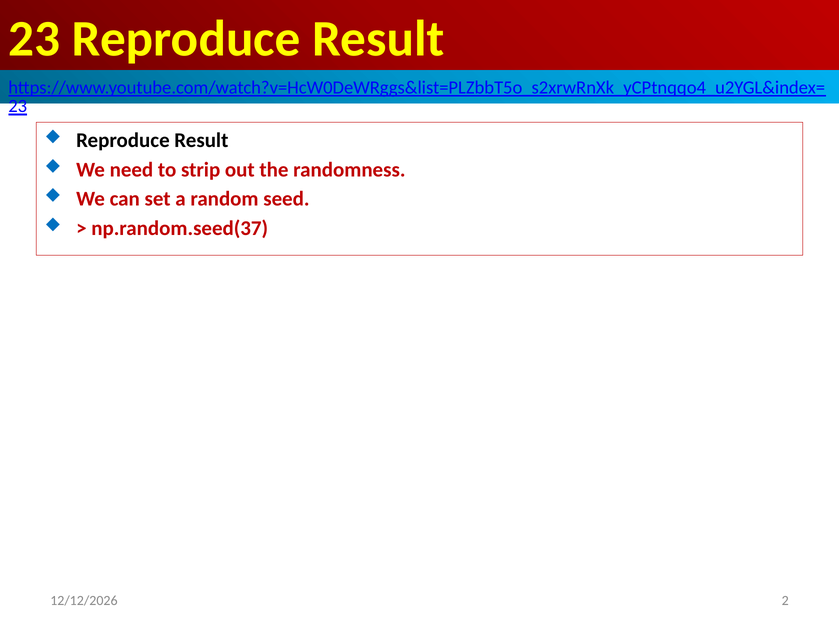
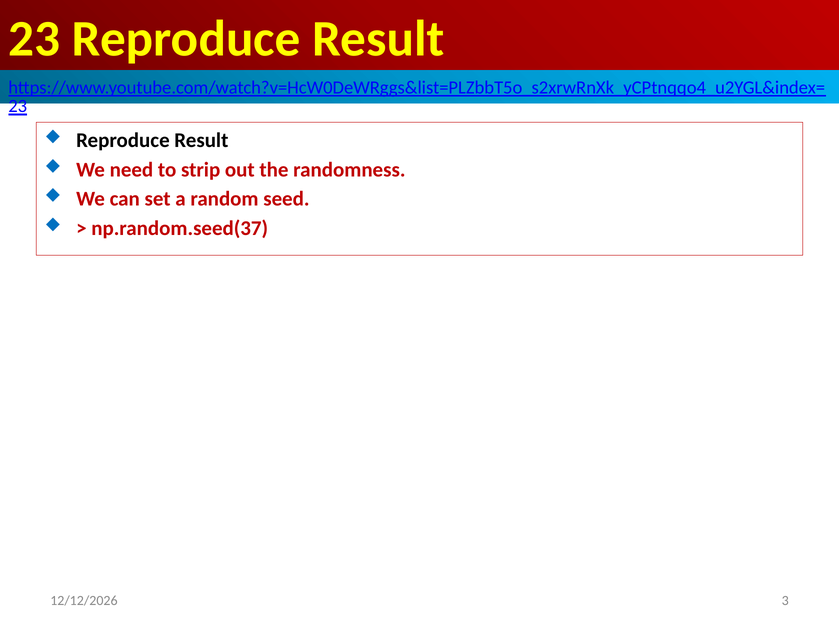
2: 2 -> 3
